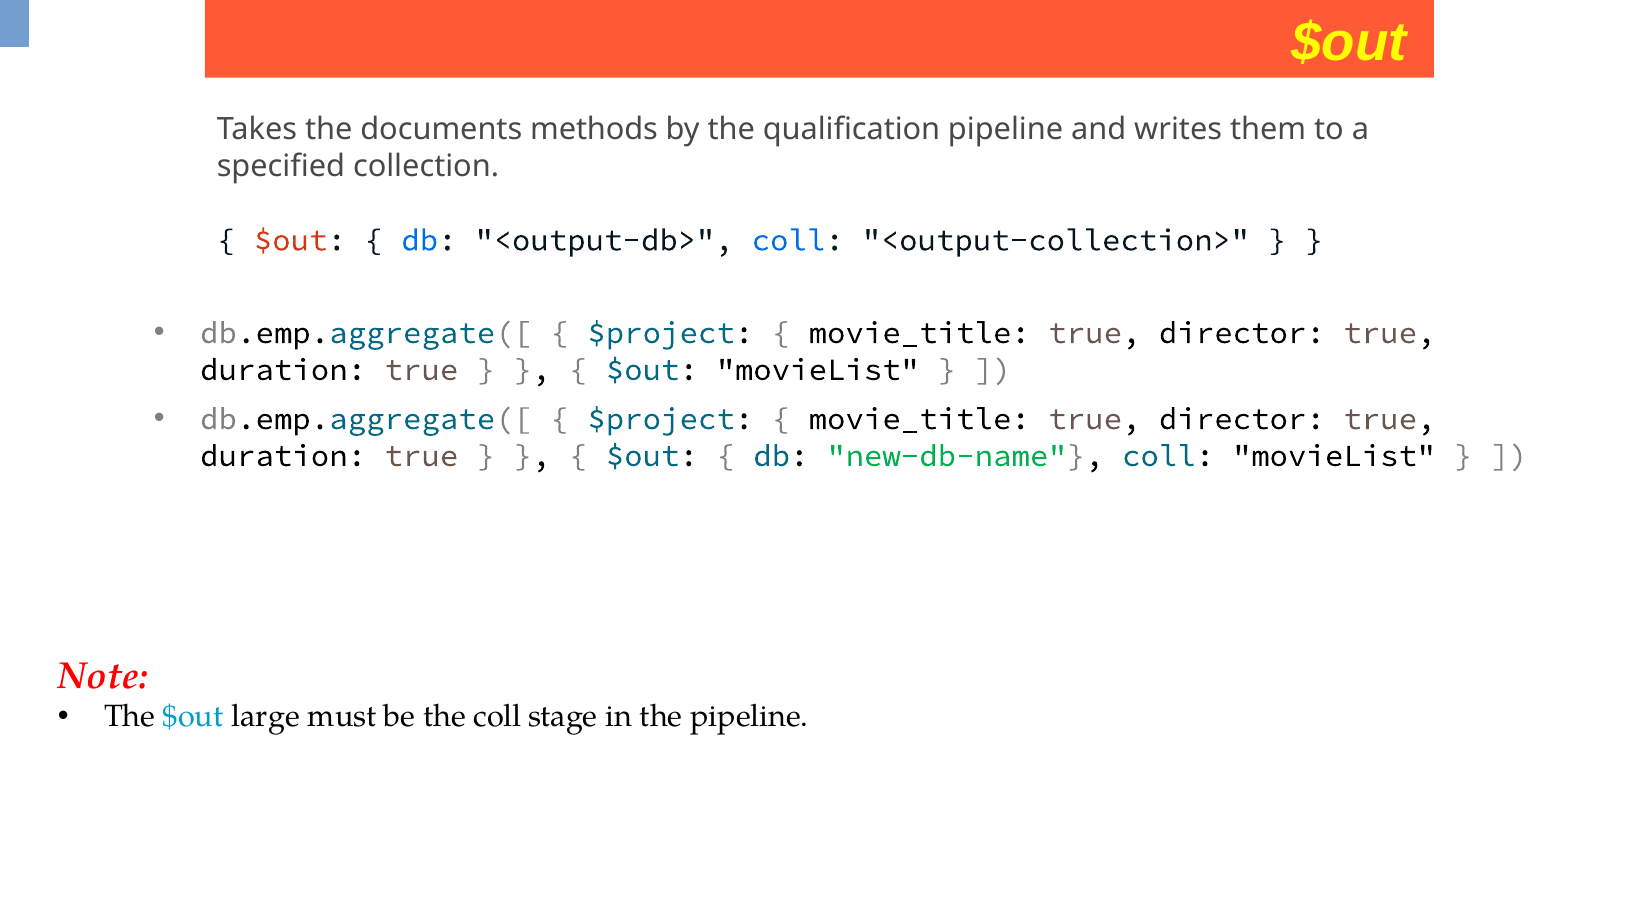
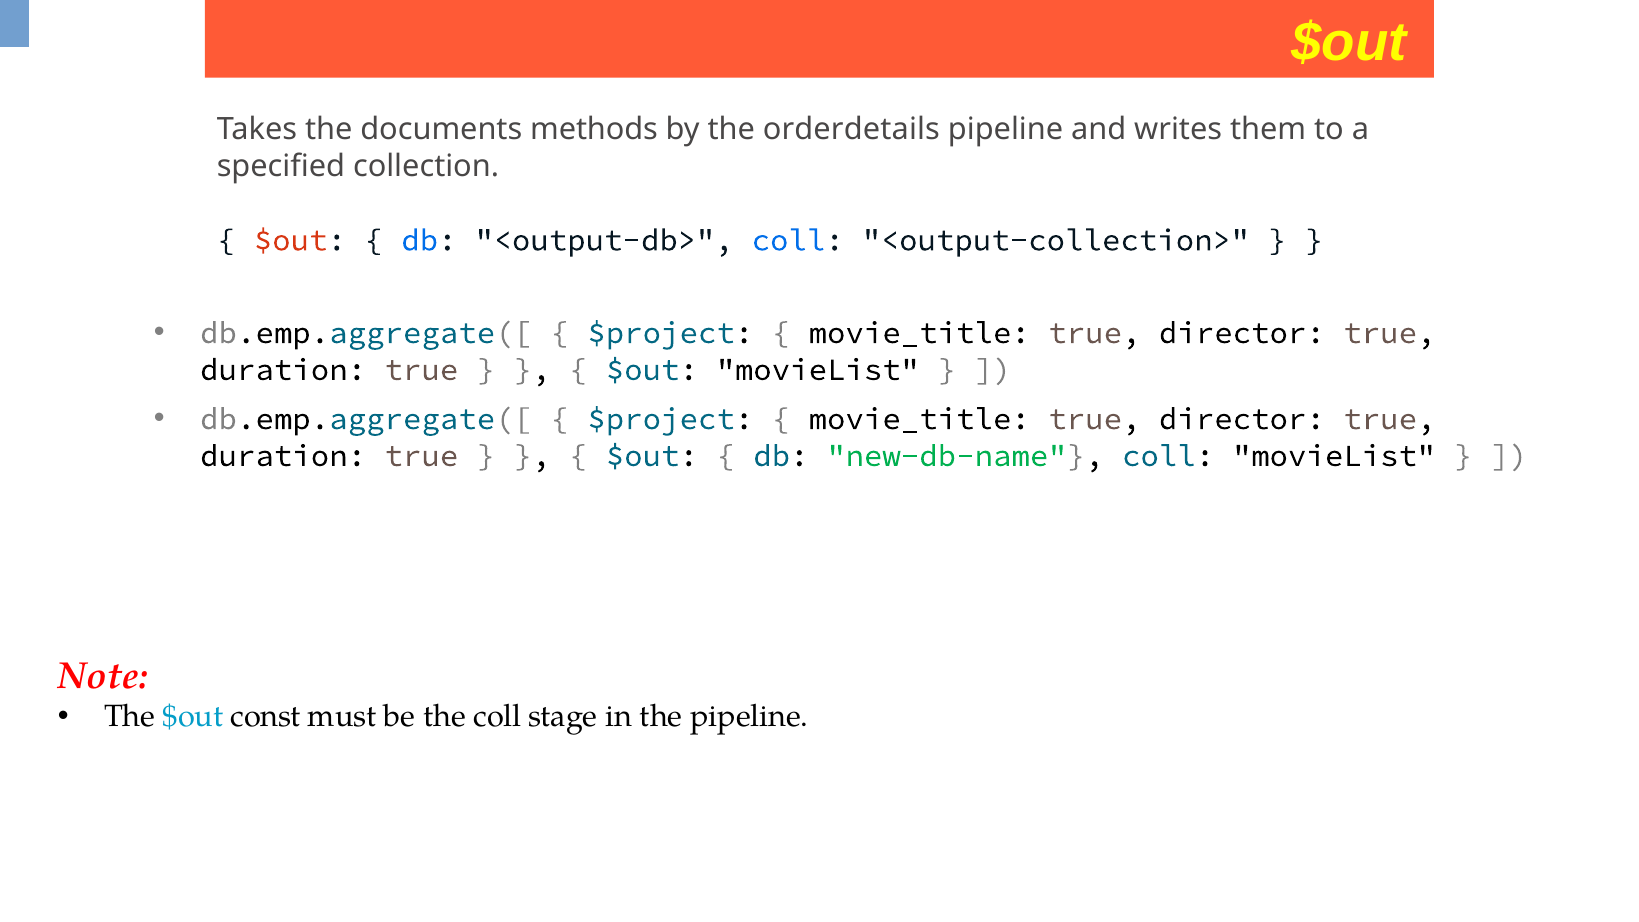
qualification: qualification -> orderdetails
large: large -> const
